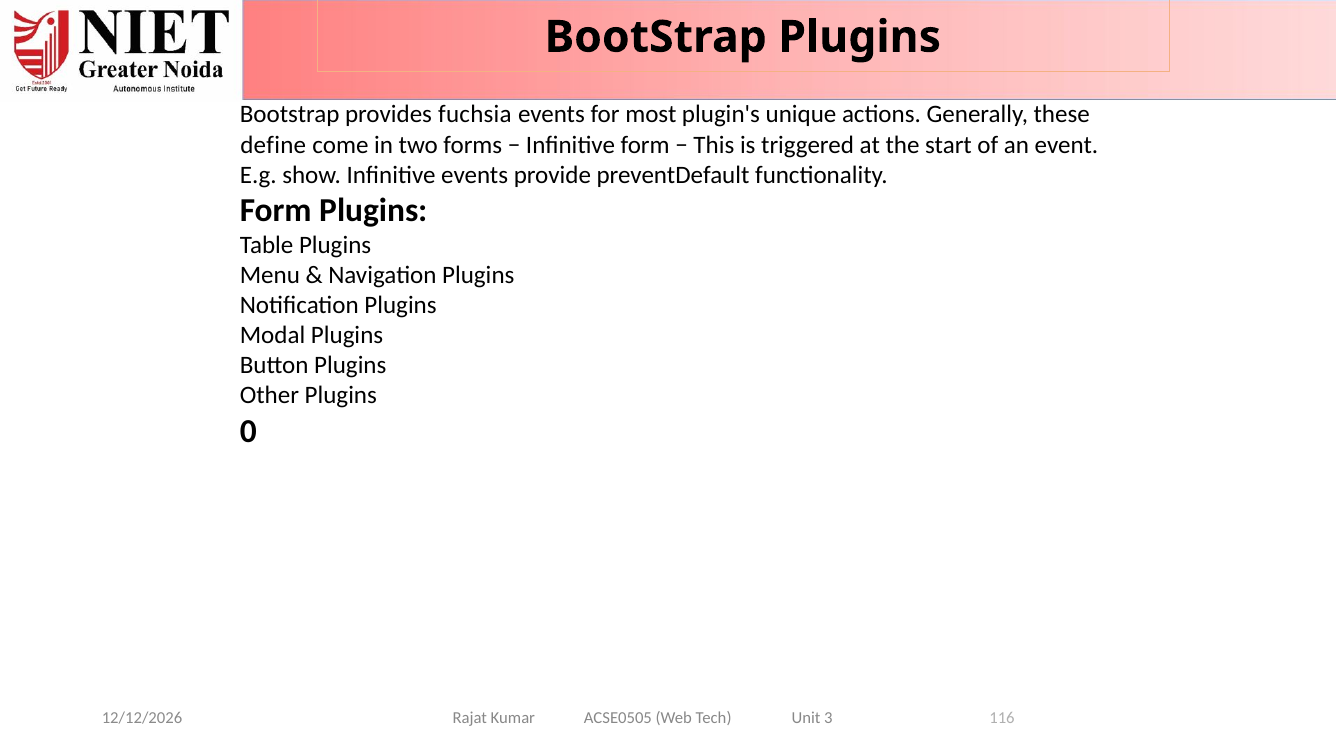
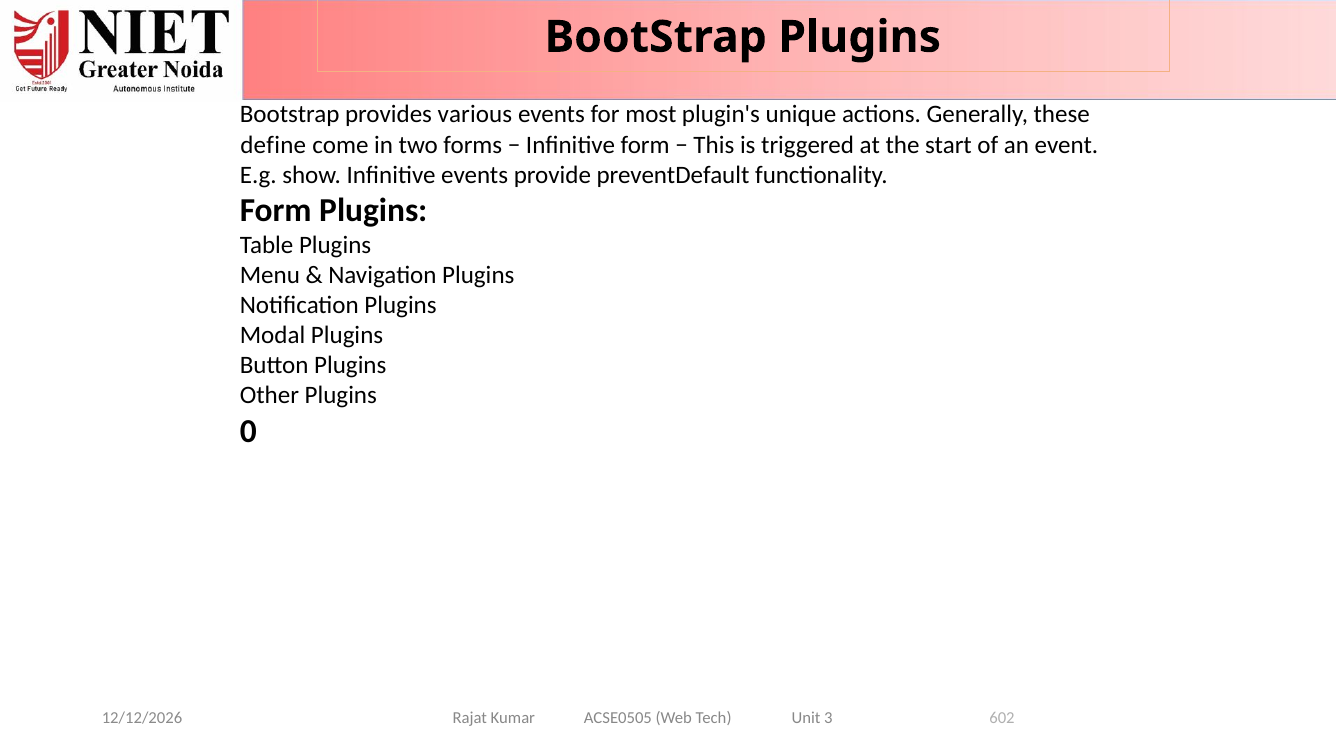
fuchsia: fuchsia -> various
116: 116 -> 602
